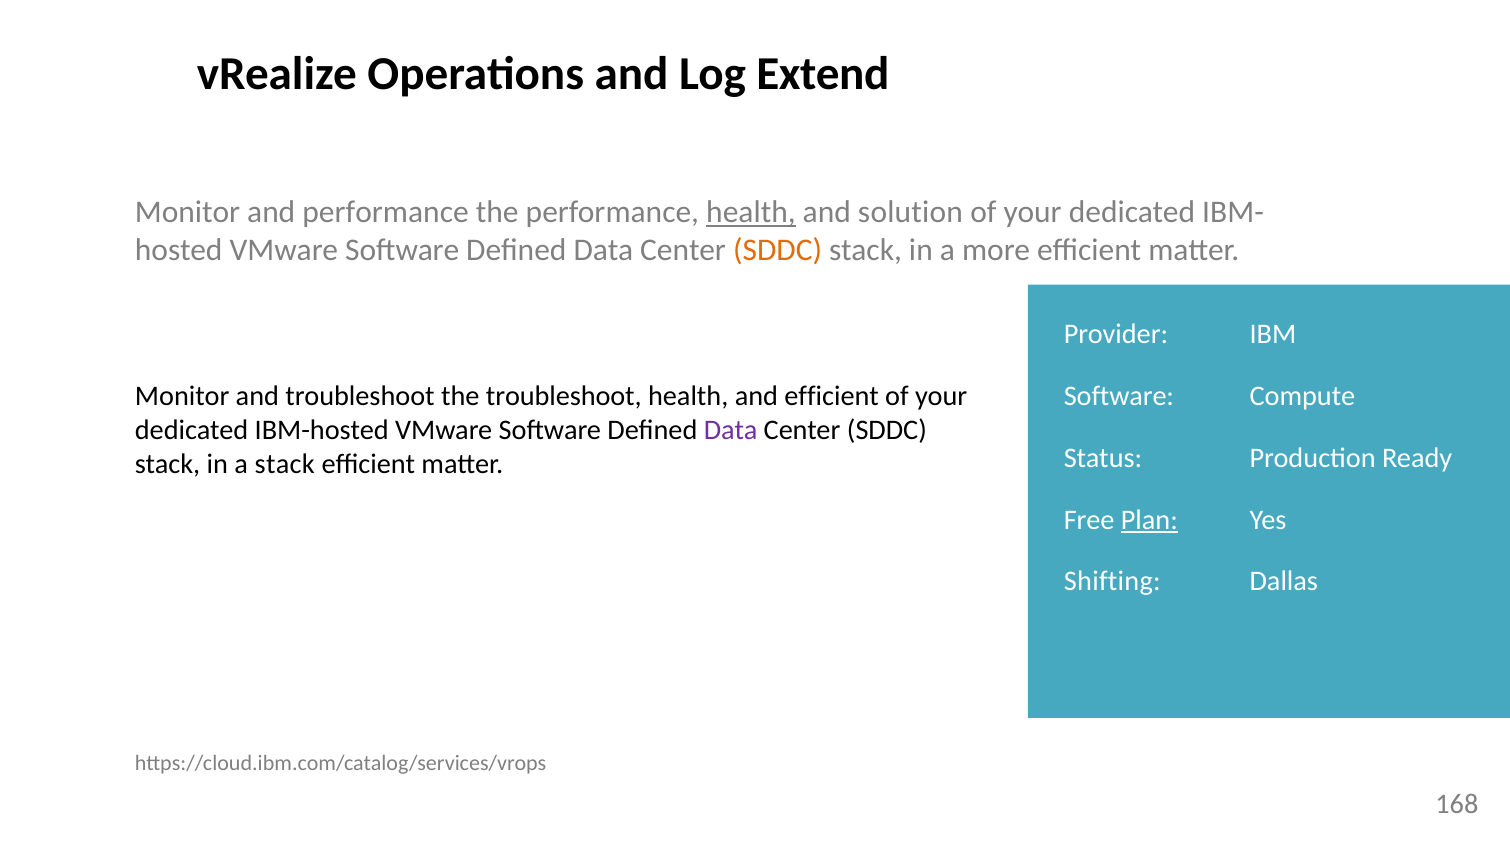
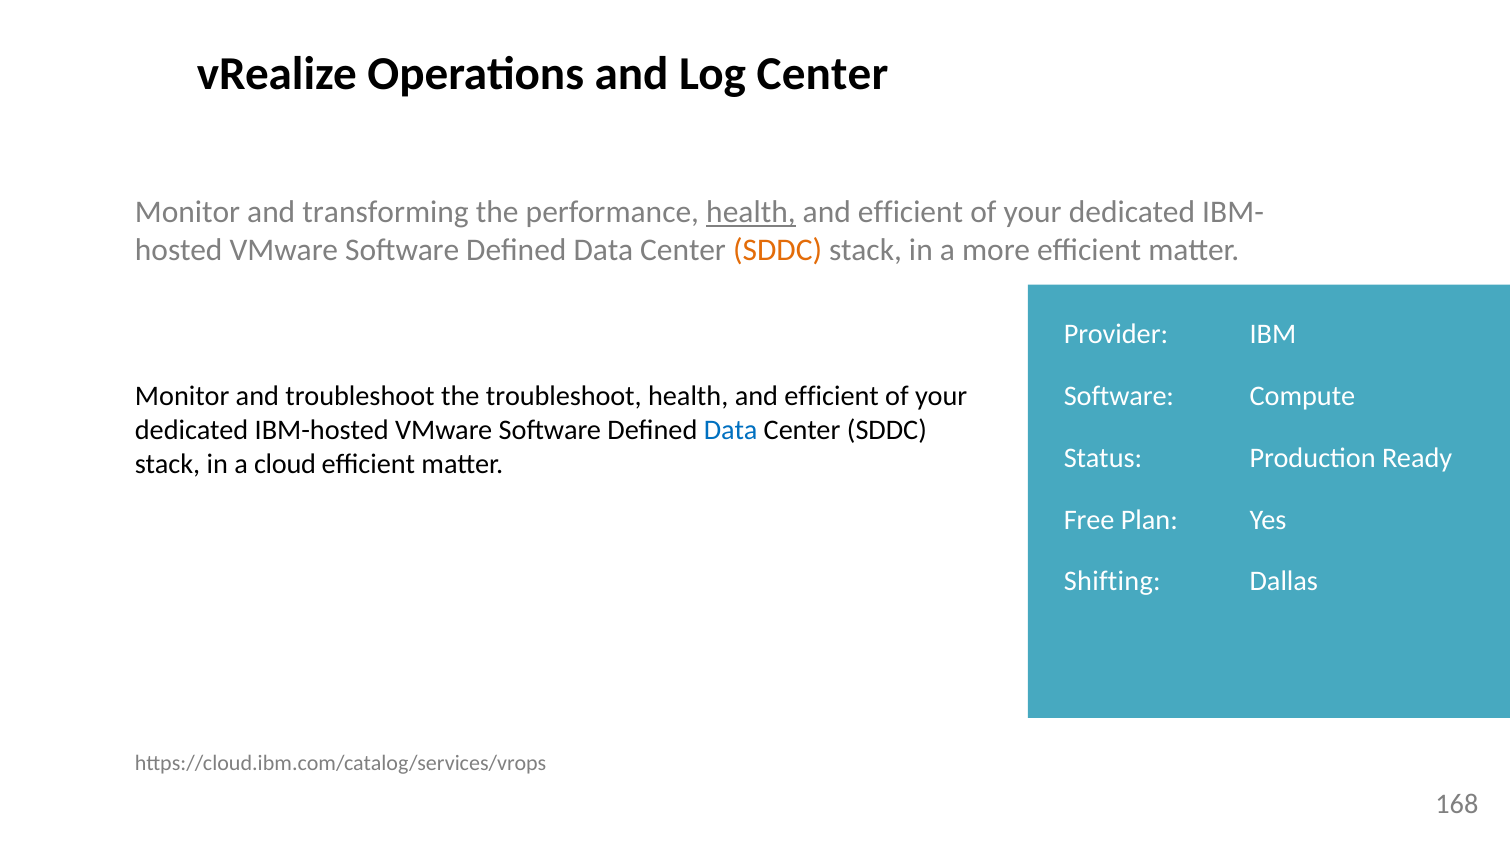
Log Extend: Extend -> Center
and performance: performance -> transforming
solution at (910, 212): solution -> efficient
Data at (731, 430) colour: purple -> blue
a stack: stack -> cloud
Plan underline: present -> none
